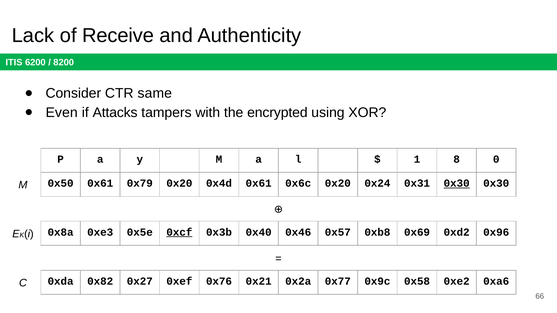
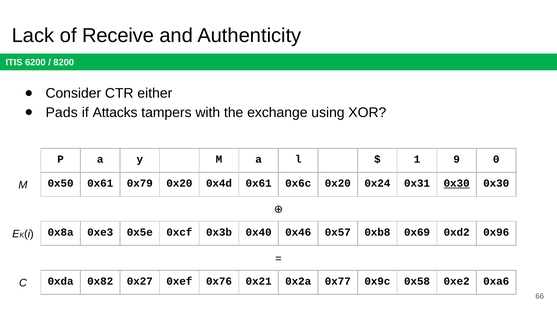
same: same -> either
Even: Even -> Pads
encrypted: encrypted -> exchange
8: 8 -> 9
0xcf underline: present -> none
